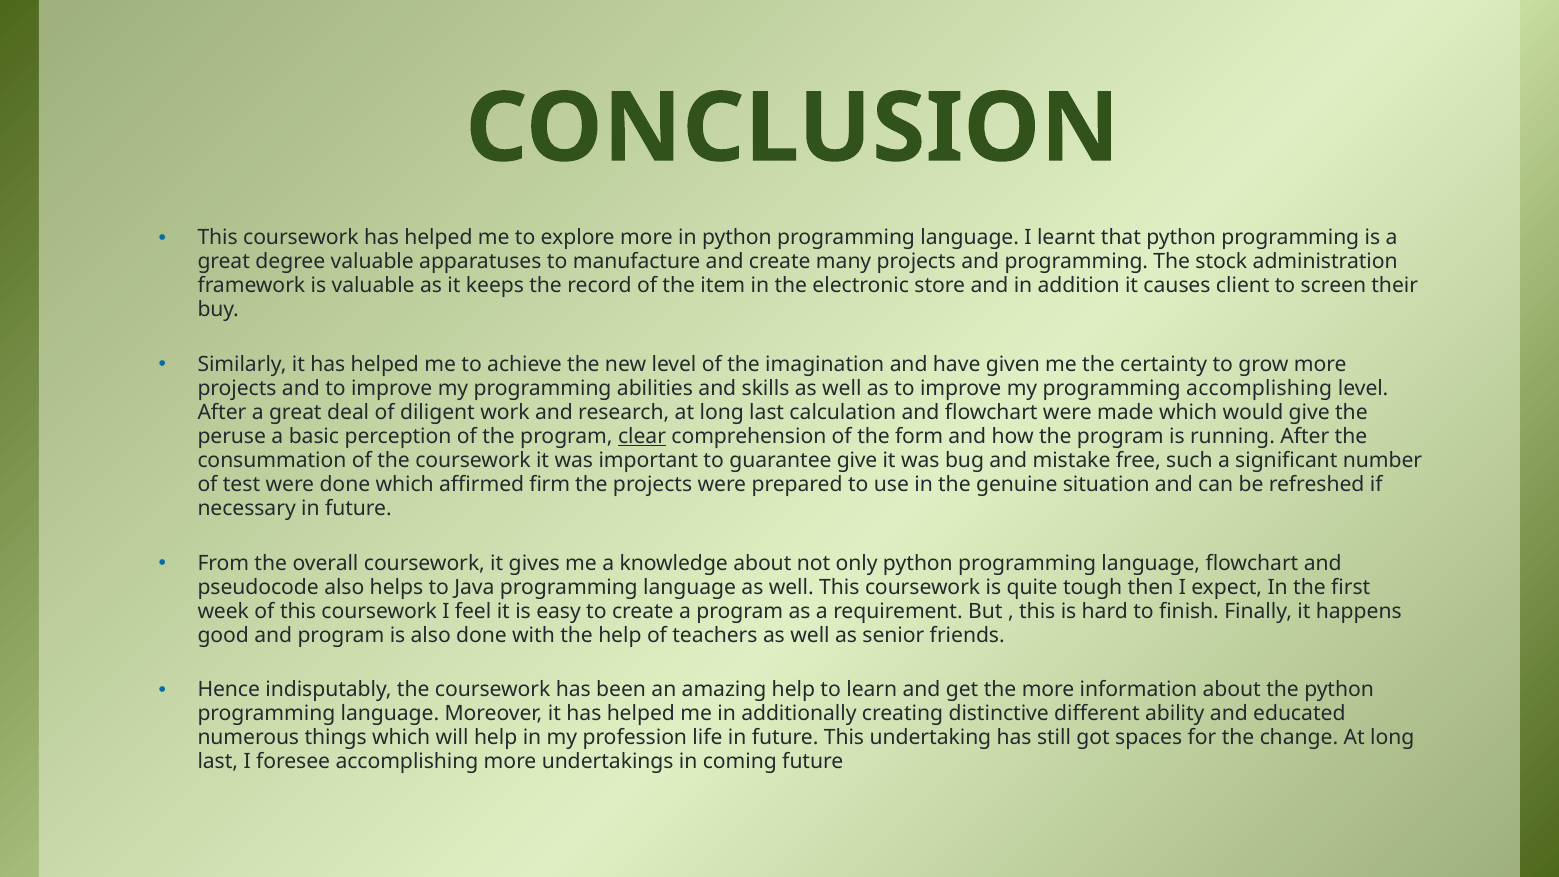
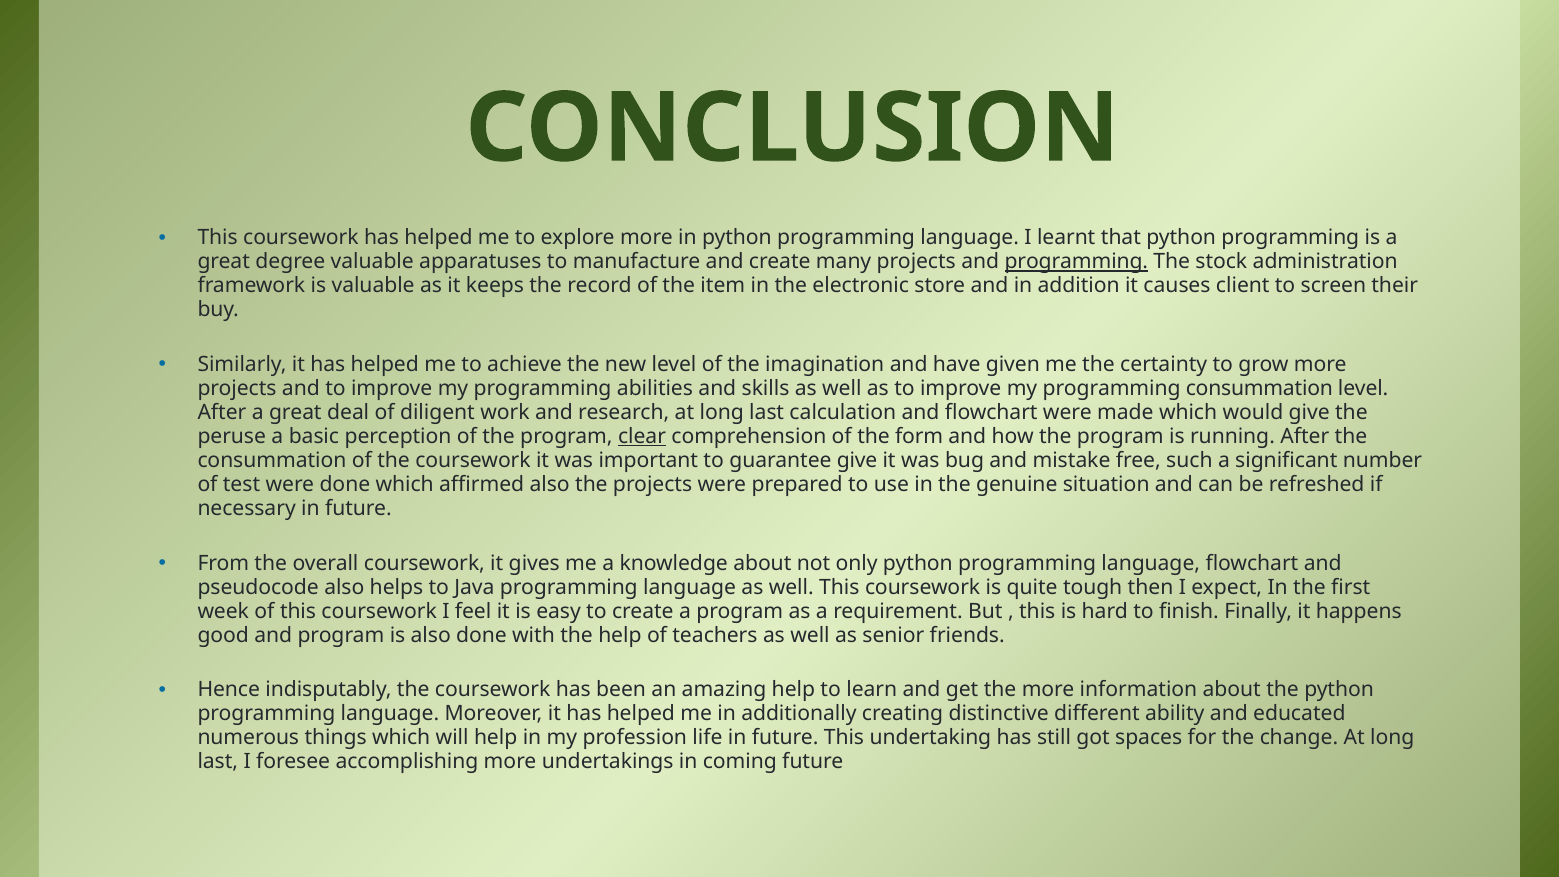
programming at (1076, 262) underline: none -> present
programming accomplishing: accomplishing -> consummation
affirmed firm: firm -> also
